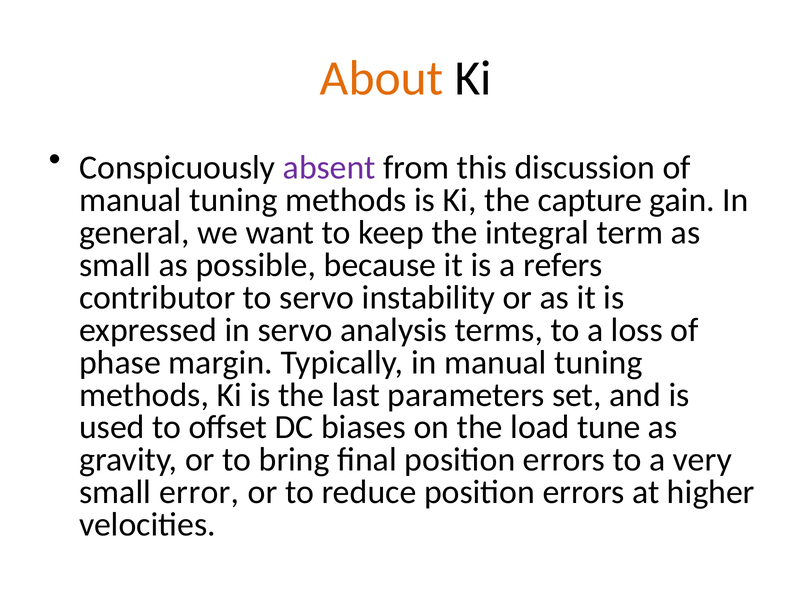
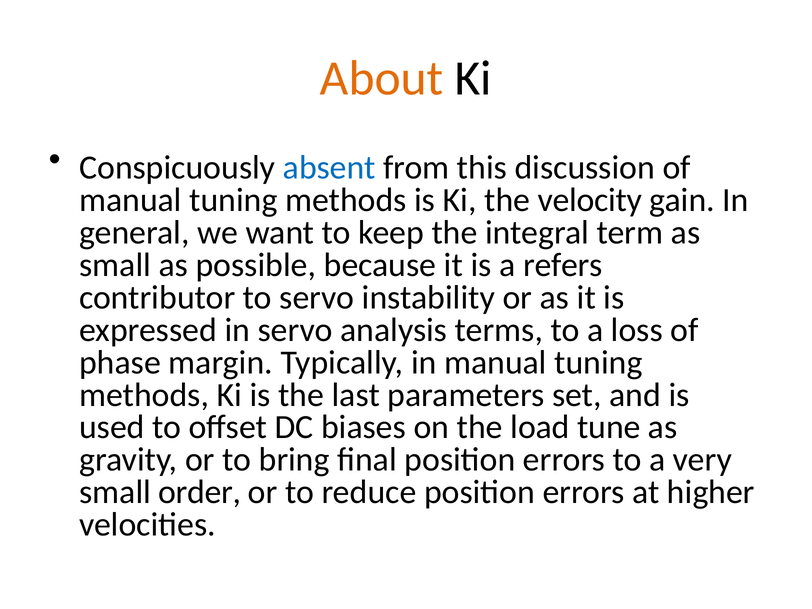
absent colour: purple -> blue
capture: capture -> velocity
error: error -> order
